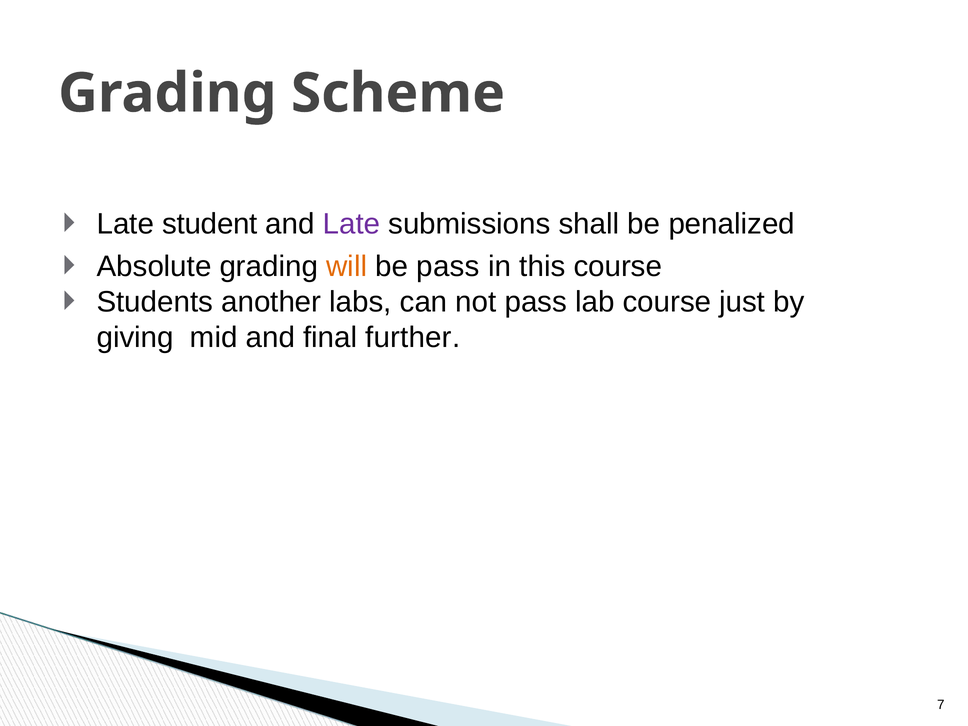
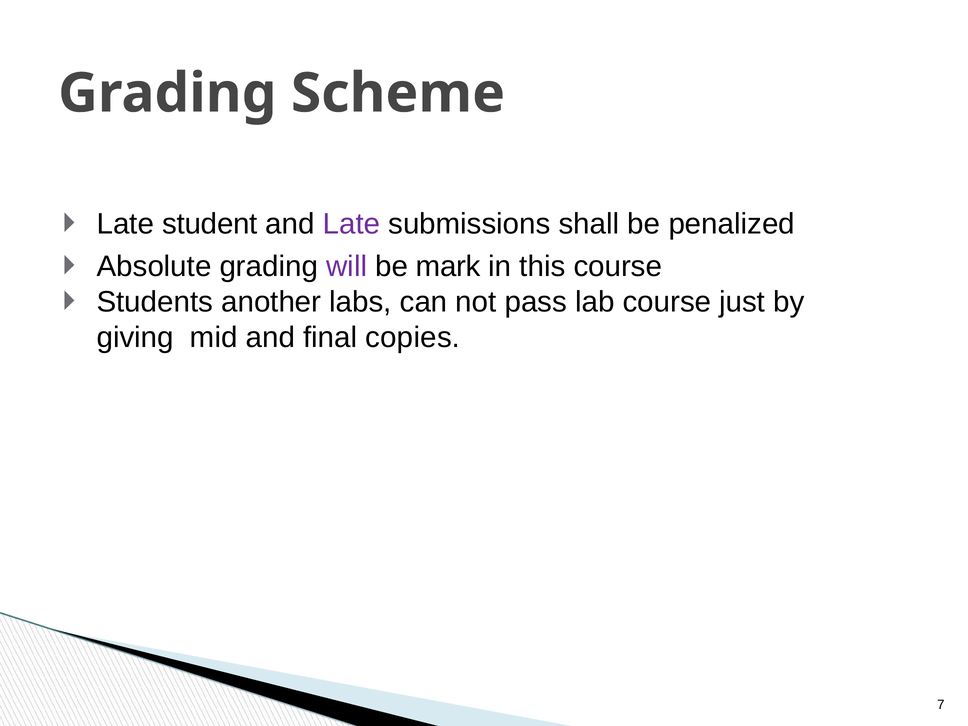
will colour: orange -> purple
be pass: pass -> mark
further: further -> copies
